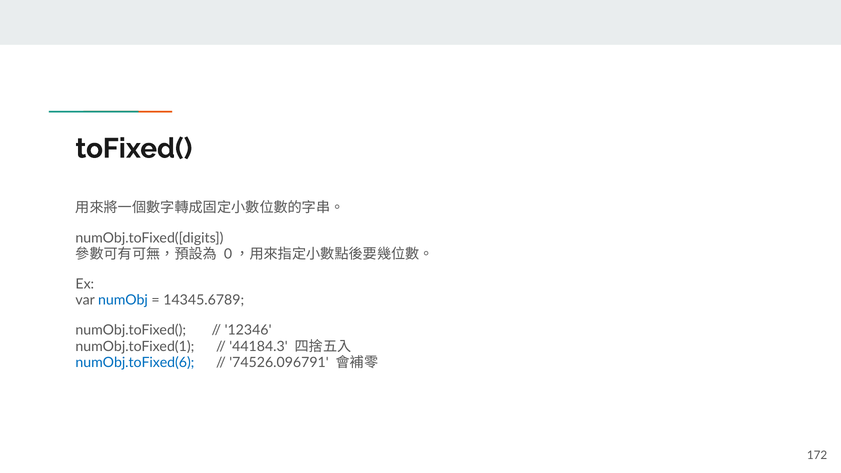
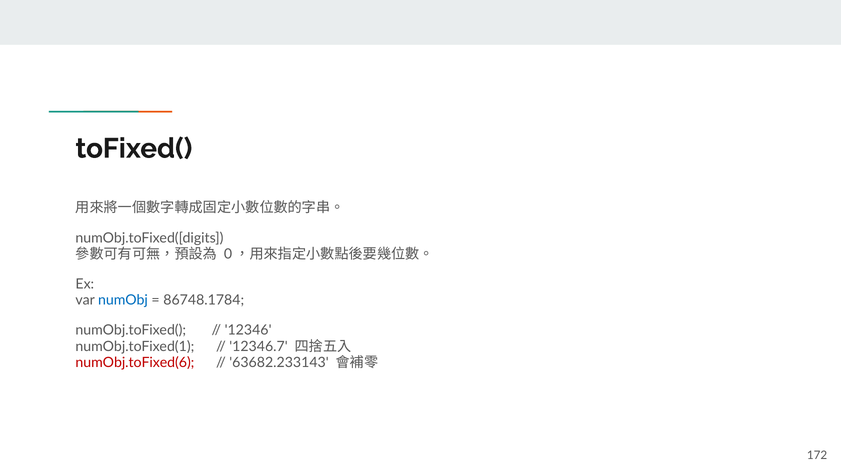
14345.6789: 14345.6789 -> 86748.1784
44184.3: 44184.3 -> 12346.7
numObj.toFixed(6 colour: blue -> red
74526.096791: 74526.096791 -> 63682.233143
